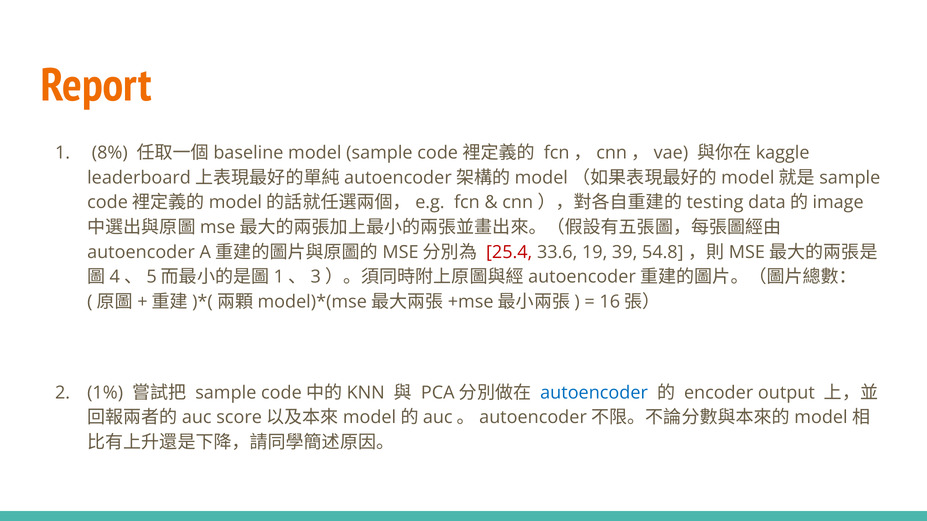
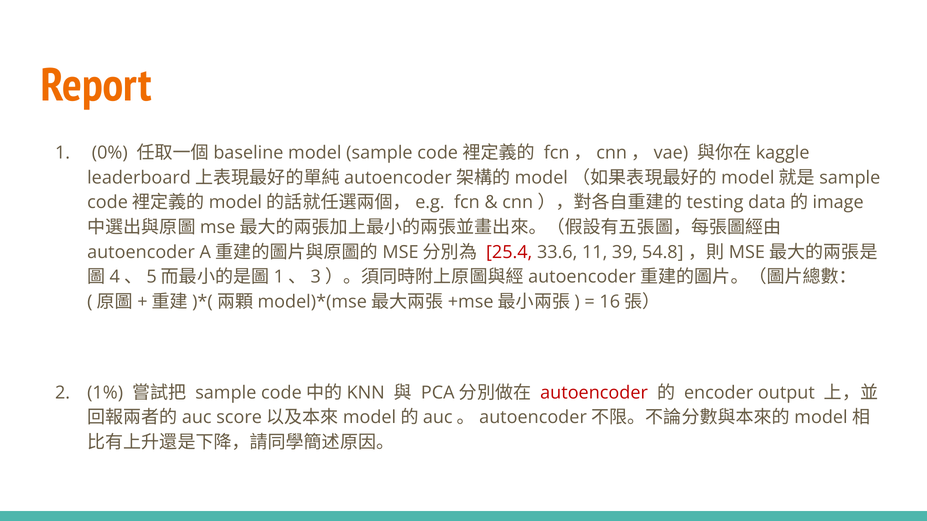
8%: 8% -> 0%
19: 19 -> 11
autoencoder at (594, 393) colour: blue -> red
